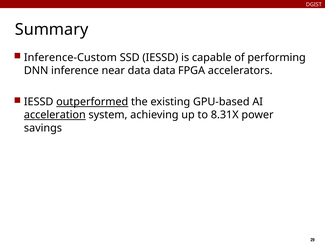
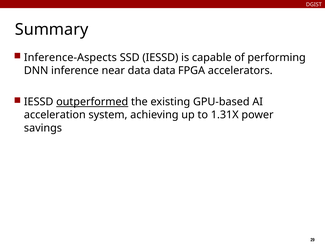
Inference-Custom: Inference-Custom -> Inference-Aspects
acceleration underline: present -> none
8.31X: 8.31X -> 1.31X
